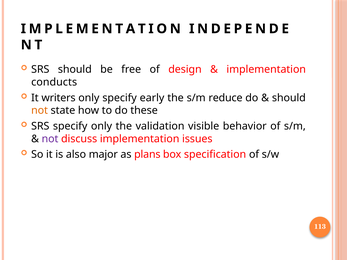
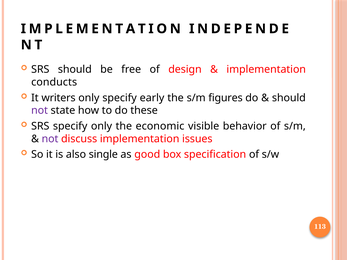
reduce: reduce -> figures
not at (40, 111) colour: orange -> purple
validation: validation -> economic
major: major -> single
plans: plans -> good
